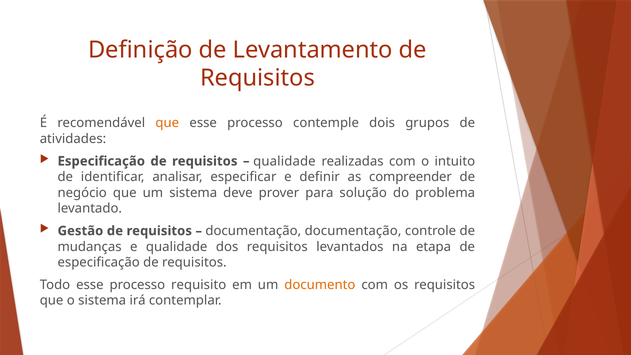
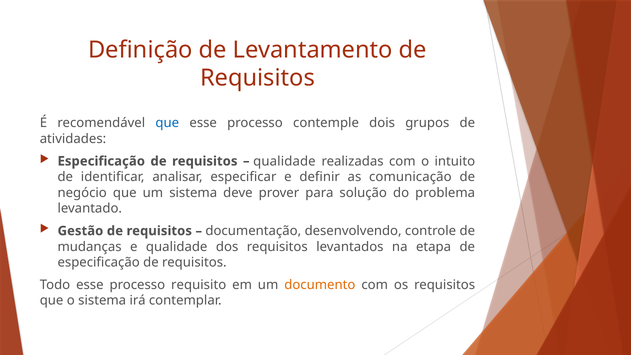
que at (167, 123) colour: orange -> blue
compreender: compreender -> comunicação
documentação documentação: documentação -> desenvolvendo
